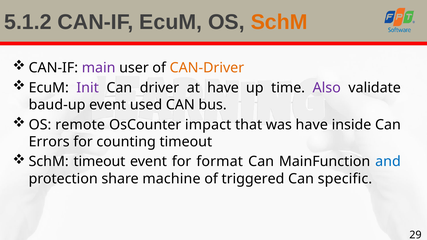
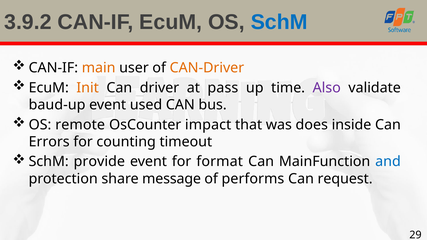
5.1.2: 5.1.2 -> 3.9.2
SchM at (279, 22) colour: orange -> blue
main colour: purple -> orange
Init colour: purple -> orange
at have: have -> pass
was have: have -> does
SchM timeout: timeout -> provide
machine: machine -> message
triggered: triggered -> performs
specific: specific -> request
